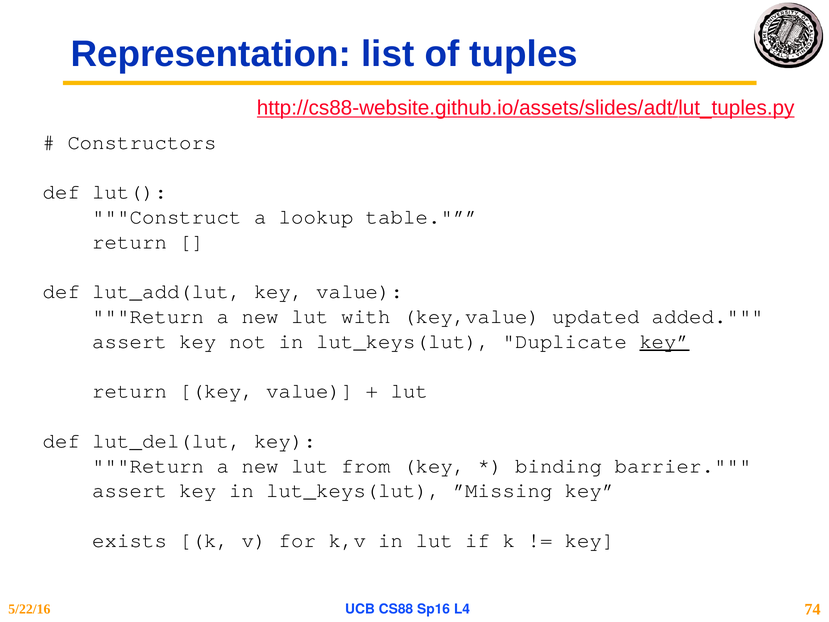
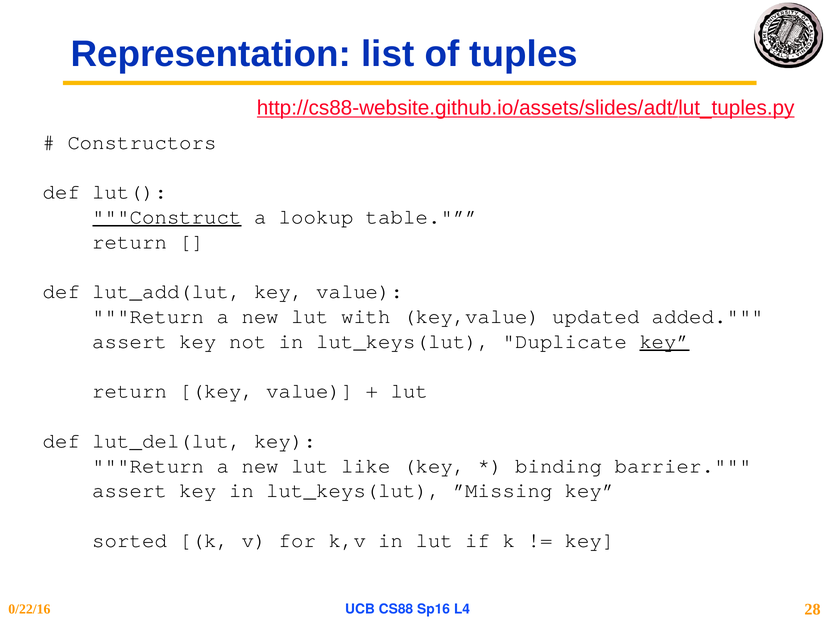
Construct underline: none -> present
from: from -> like
exists: exists -> sorted
5/22/16: 5/22/16 -> 0/22/16
74: 74 -> 28
